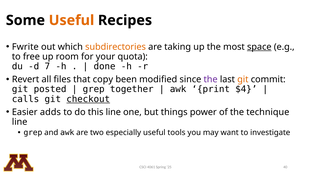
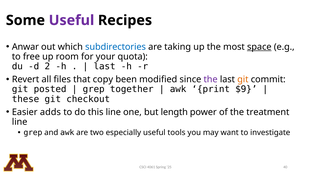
Useful at (71, 20) colour: orange -> purple
Fwrite: Fwrite -> Anwar
subdirectories colour: orange -> blue
7: 7 -> 2
done at (105, 66): done -> last
$4: $4 -> $9
calls: calls -> these
checkout underline: present -> none
things: things -> length
technique: technique -> treatment
